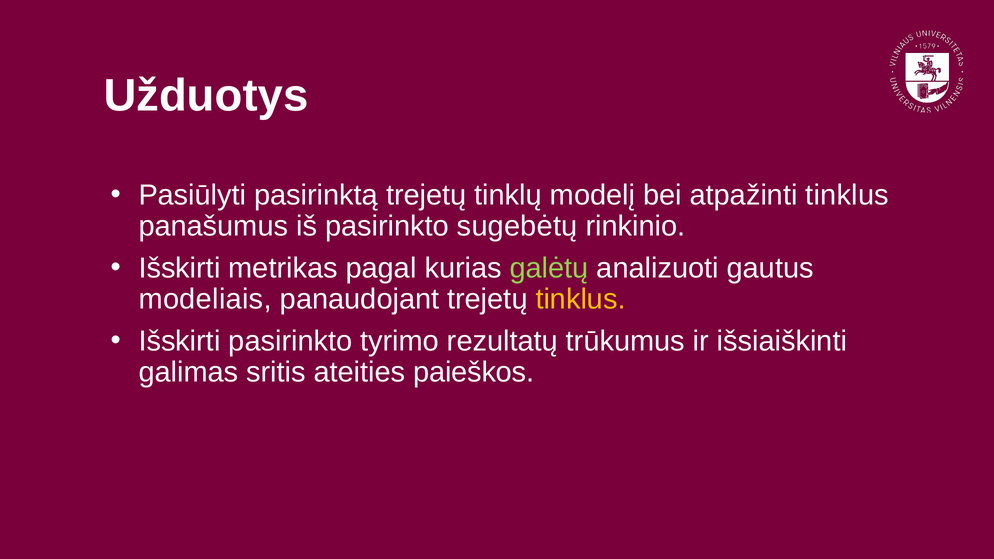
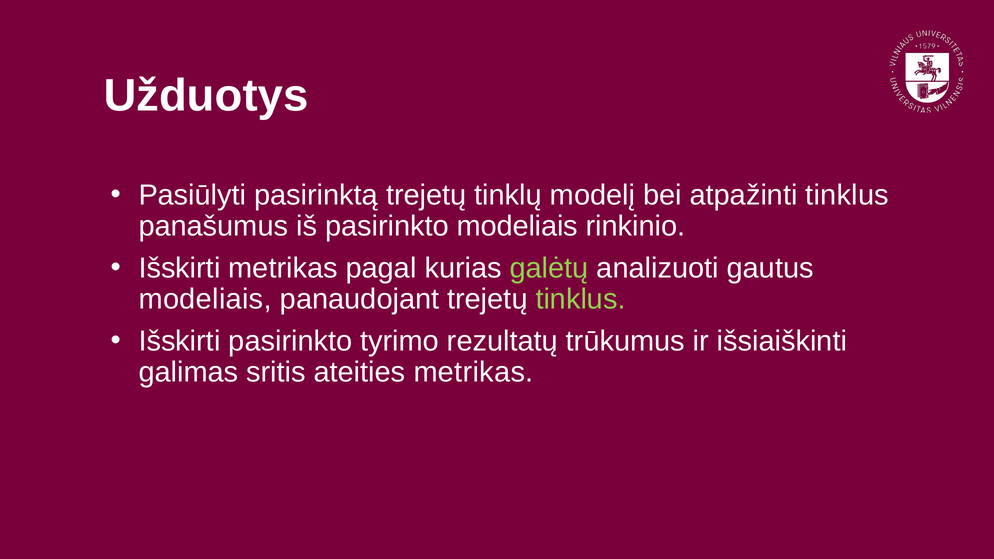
pasirinkto sugebėtų: sugebėtų -> modeliais
tinklus at (581, 299) colour: yellow -> light green
ateities paieškos: paieškos -> metrikas
